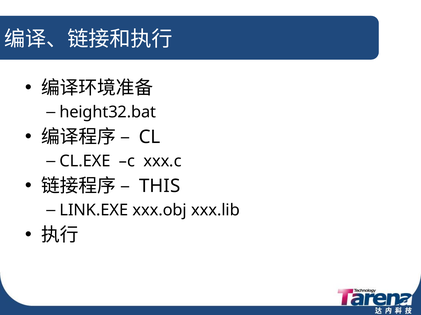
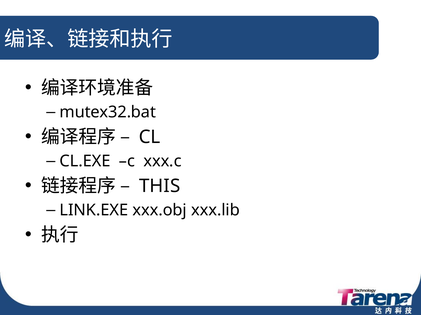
height32.bat: height32.bat -> mutex32.bat
